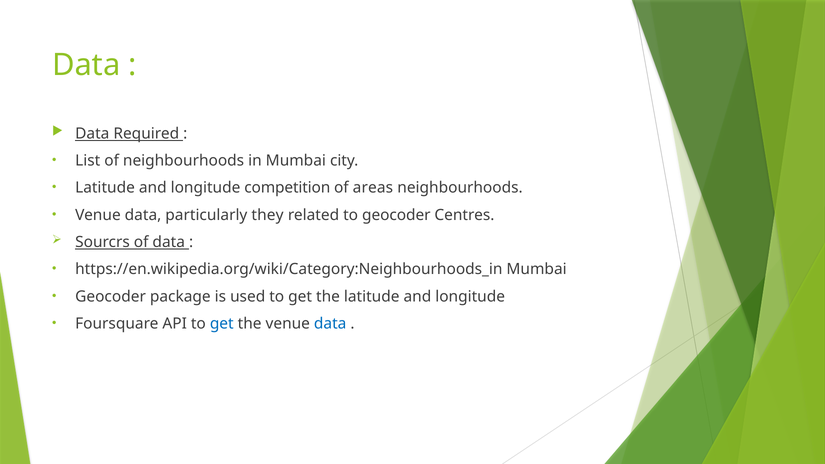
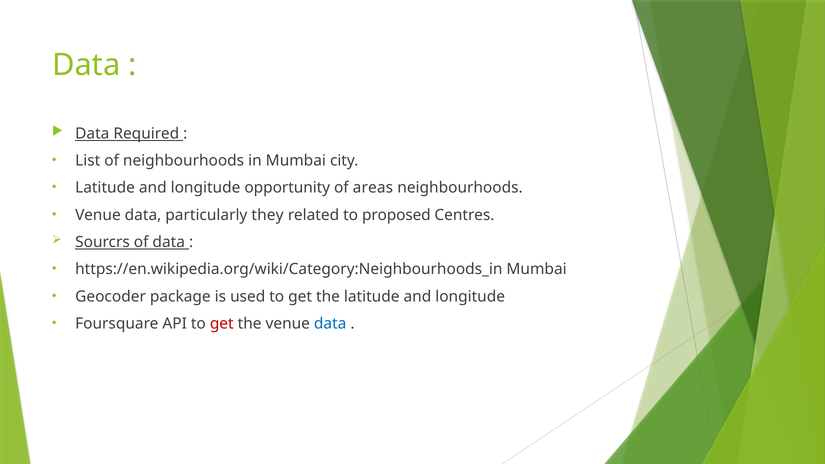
competition: competition -> opportunity
to geocoder: geocoder -> proposed
get at (222, 324) colour: blue -> red
